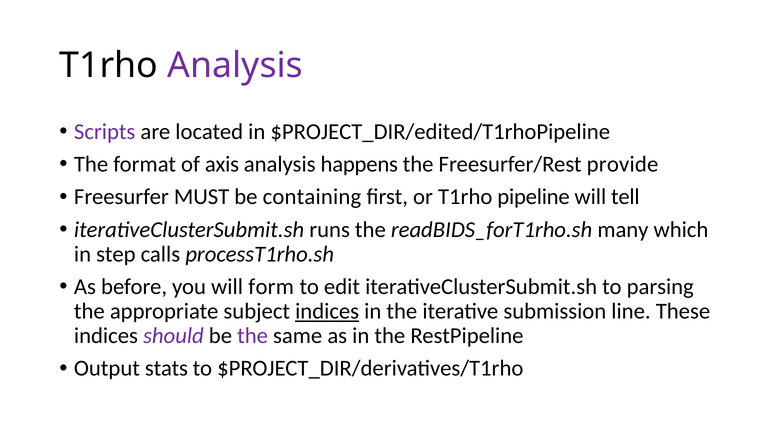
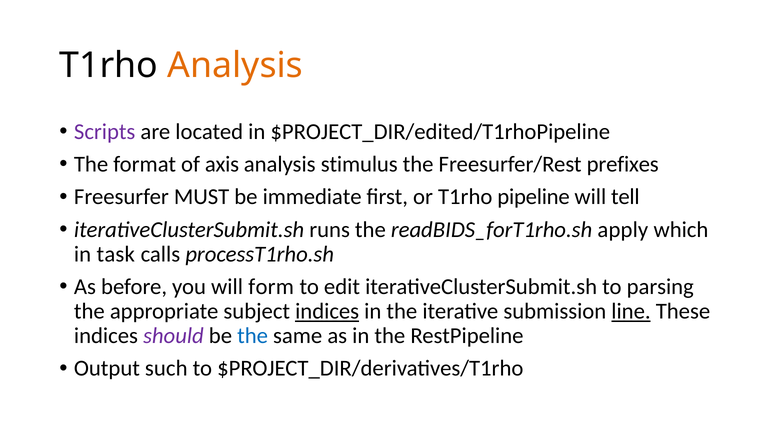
Analysis at (235, 65) colour: purple -> orange
happens: happens -> stimulus
provide: provide -> prefixes
containing: containing -> immediate
many: many -> apply
step: step -> task
line underline: none -> present
the at (253, 336) colour: purple -> blue
stats: stats -> such
